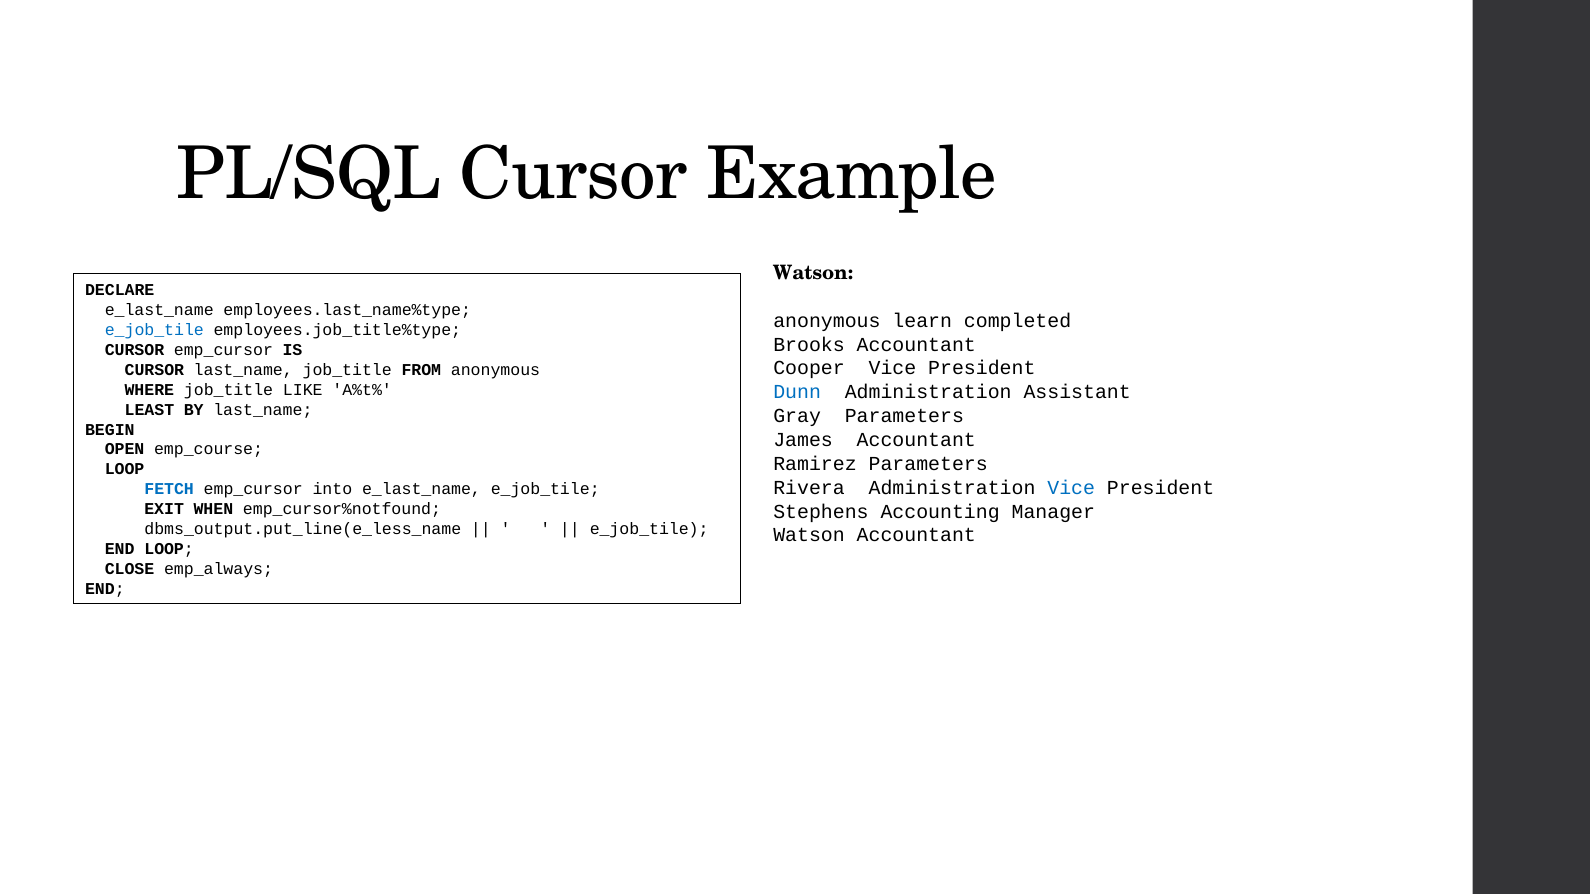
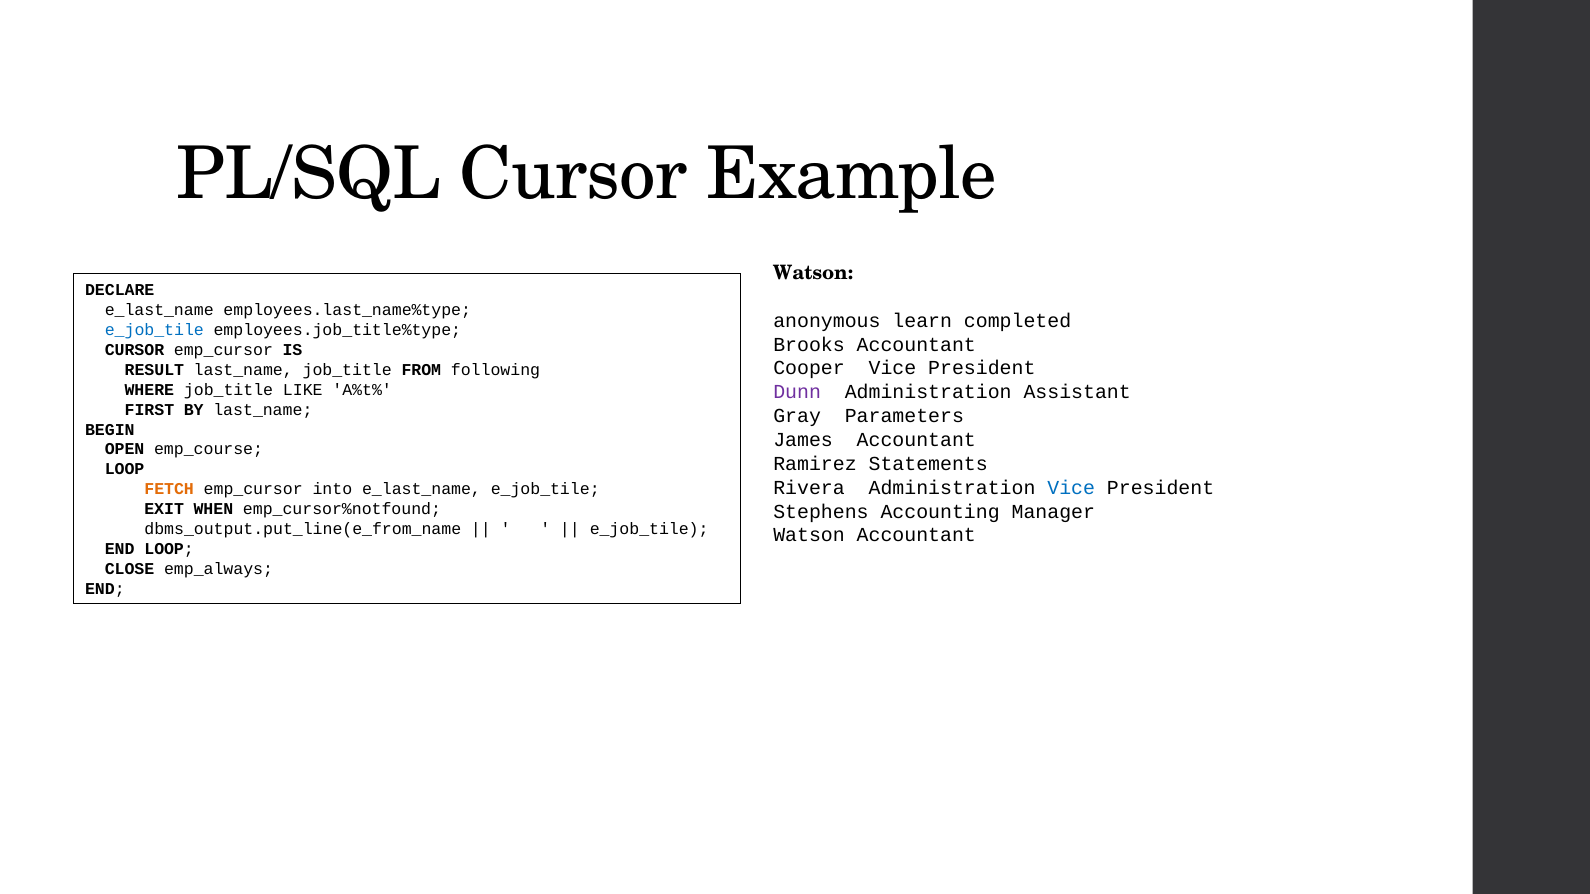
CURSOR at (154, 370): CURSOR -> RESULT
FROM anonymous: anonymous -> following
Dunn colour: blue -> purple
LEAST: LEAST -> FIRST
Ramirez Parameters: Parameters -> Statements
FETCH colour: blue -> orange
dbms_output.put_line(e_less_name: dbms_output.put_line(e_less_name -> dbms_output.put_line(e_from_name
